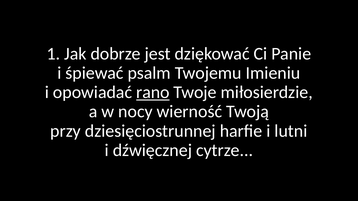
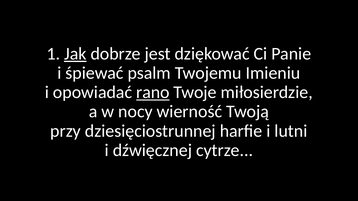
Jak underline: none -> present
